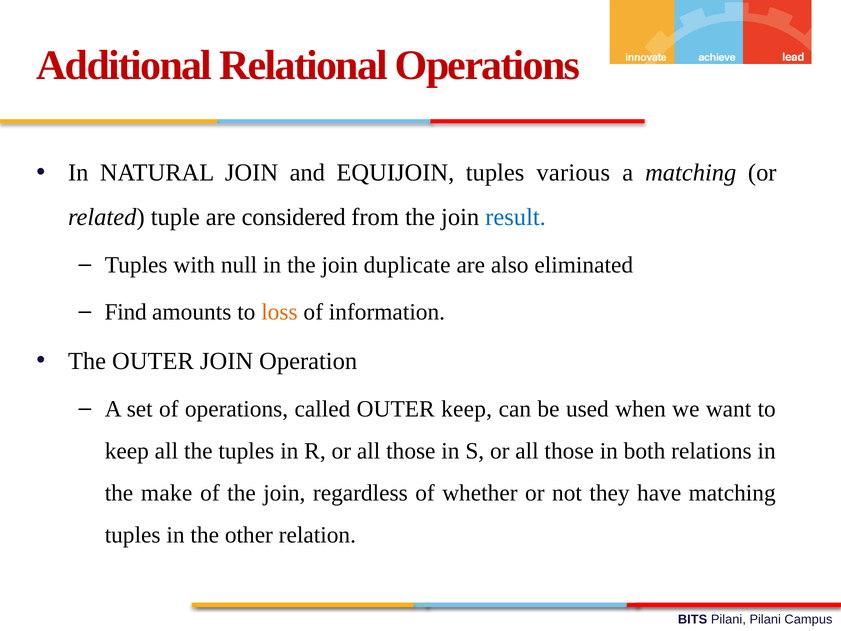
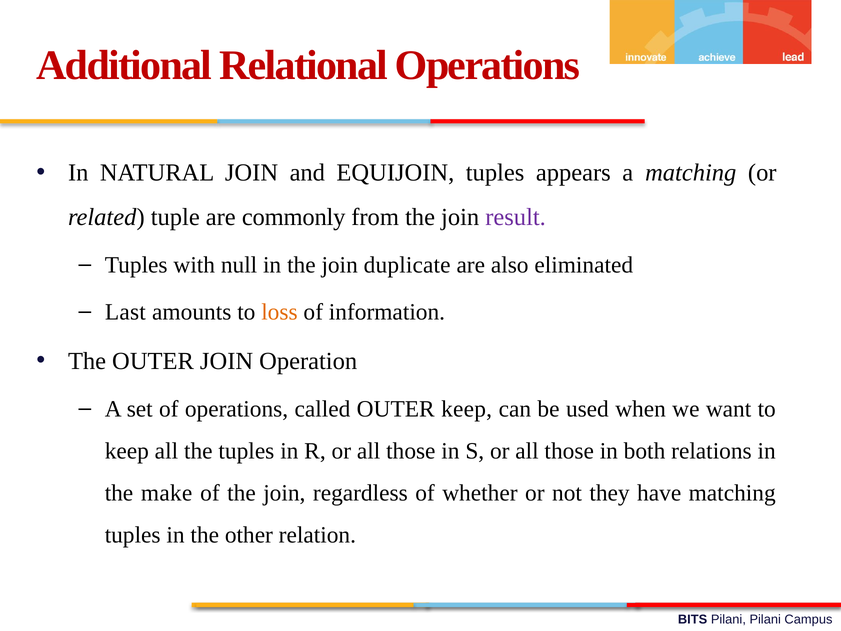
various: various -> appears
considered: considered -> commonly
result colour: blue -> purple
Find: Find -> Last
